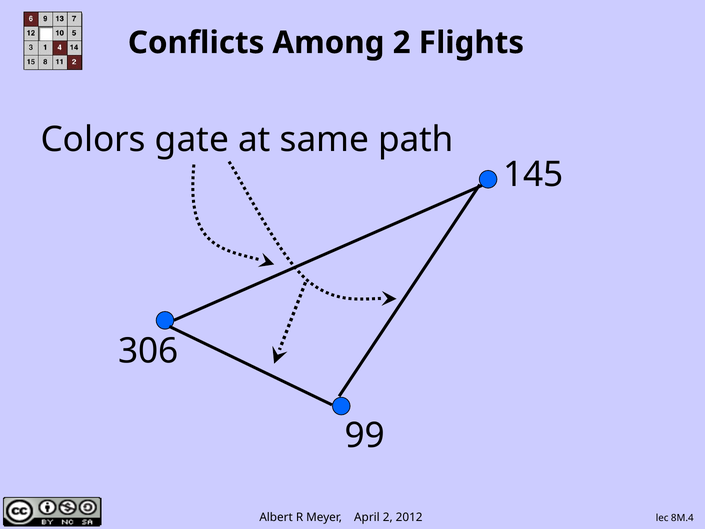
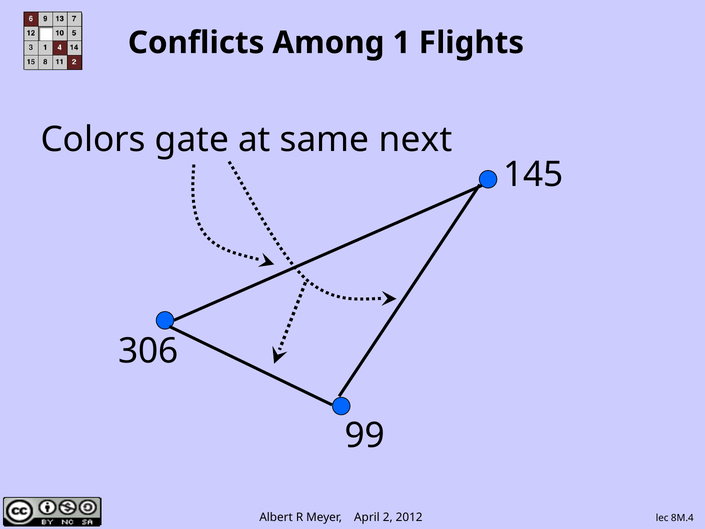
Among 2: 2 -> 1
path: path -> next
